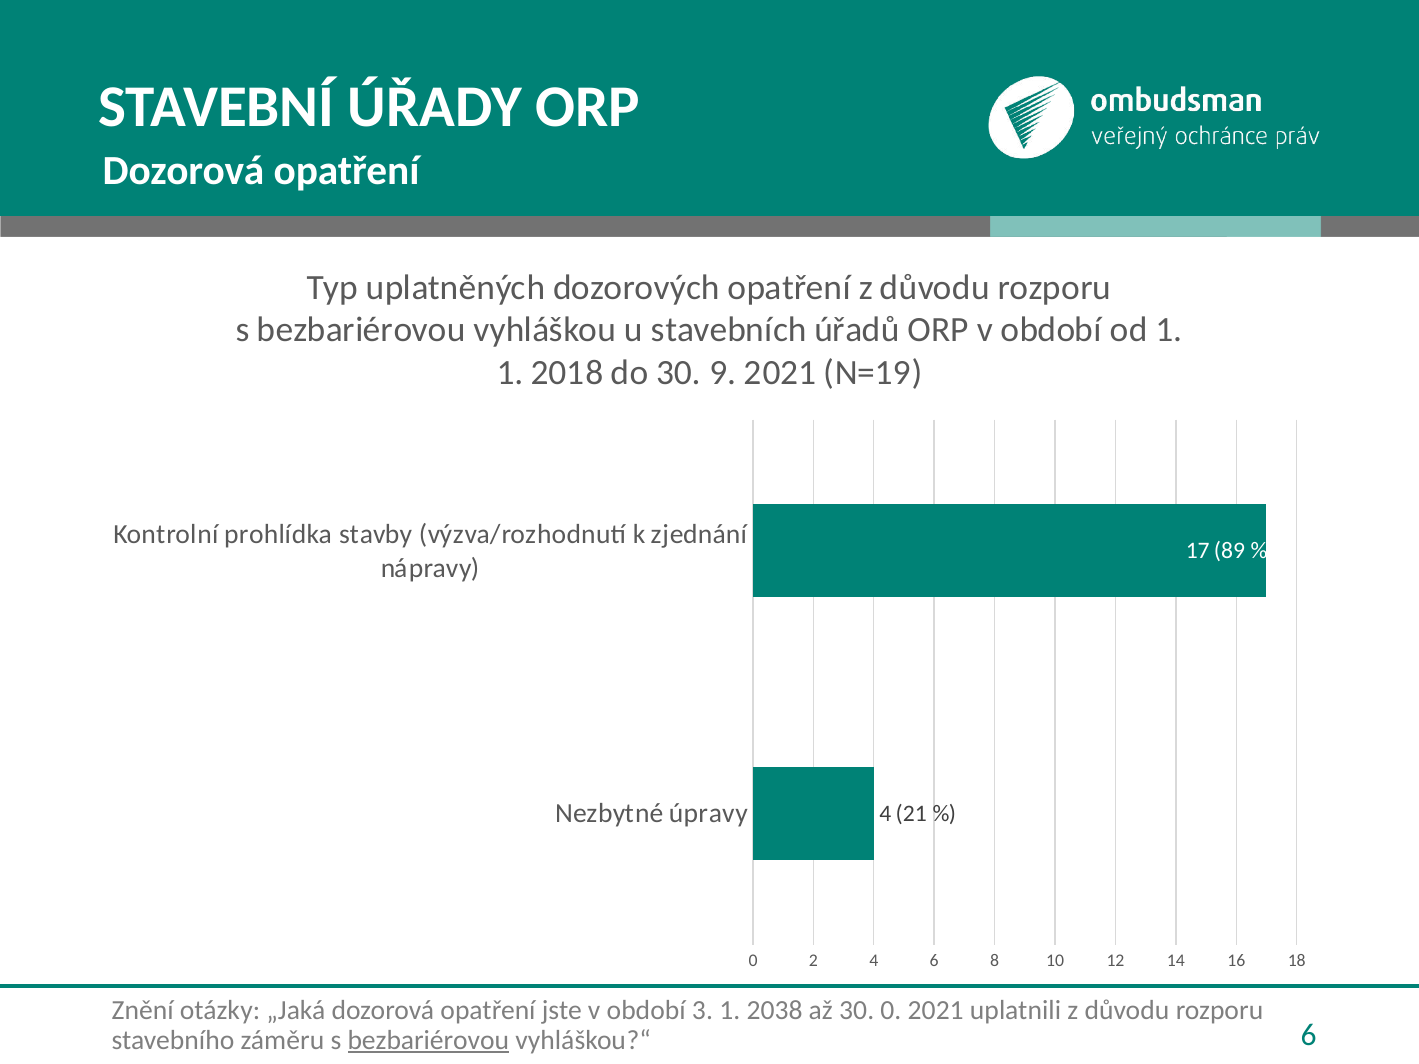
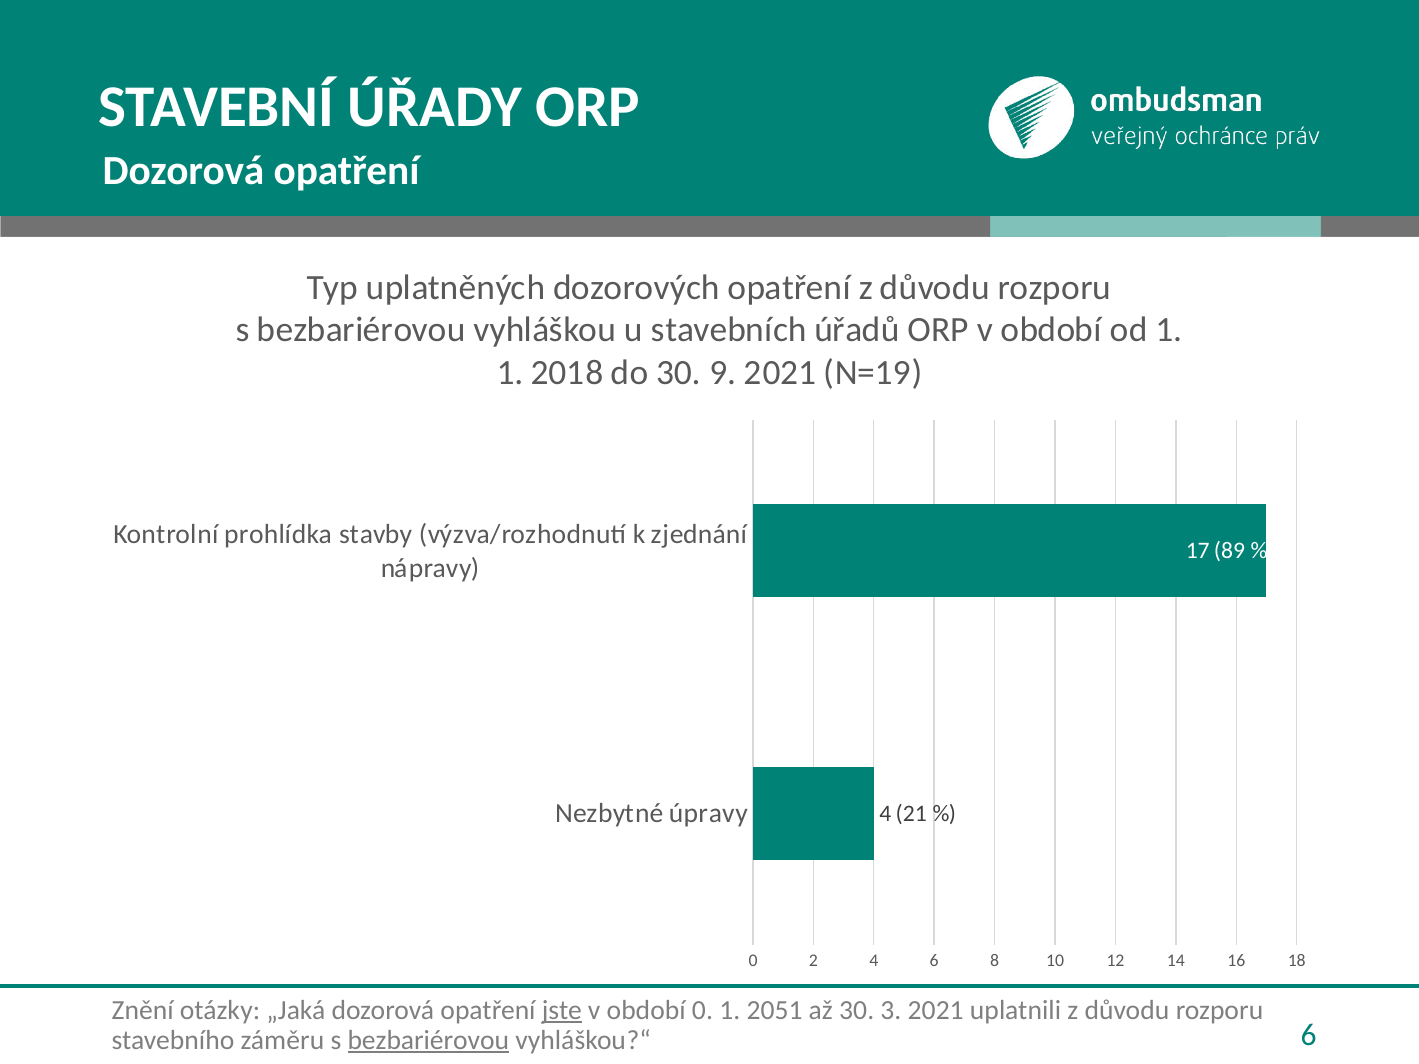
jste underline: none -> present
období 3: 3 -> 0
2038: 2038 -> 2051
30 0: 0 -> 3
